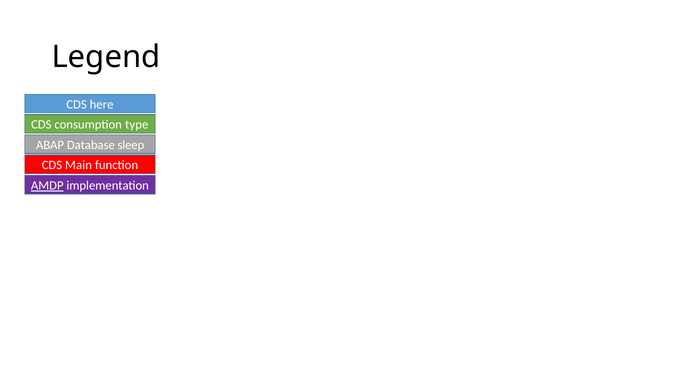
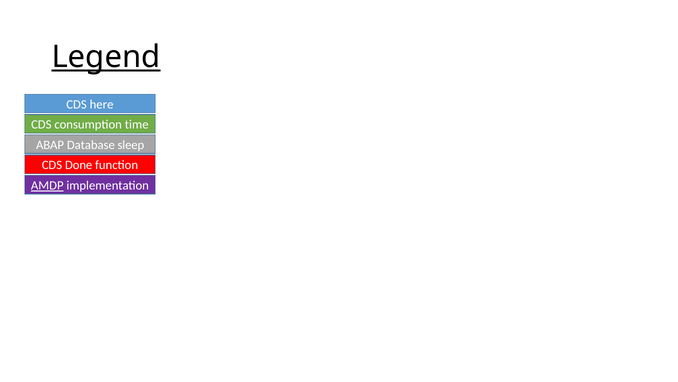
Legend underline: none -> present
type: type -> time
Main: Main -> Done
